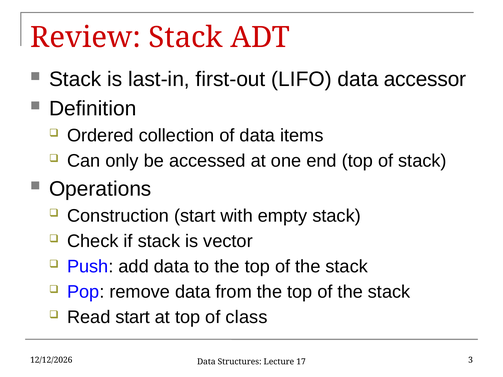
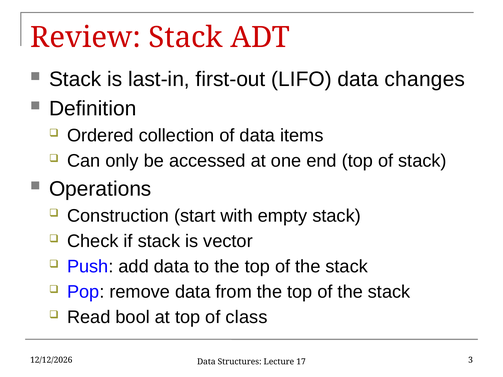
accessor: accessor -> changes
Read start: start -> bool
